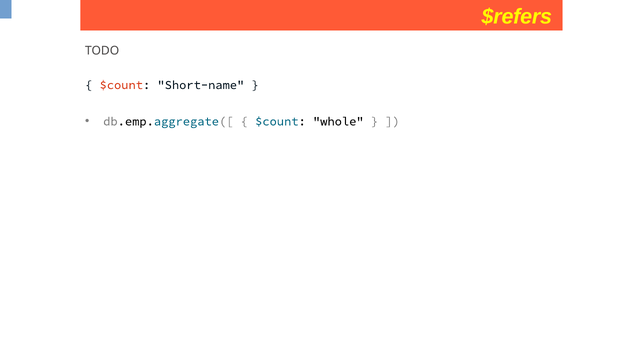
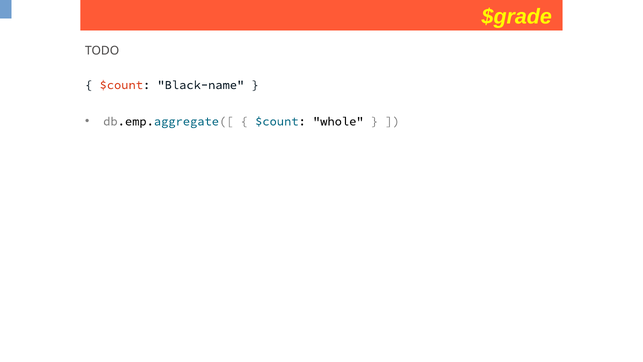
$refers: $refers -> $grade
Short-name: Short-name -> Black-name
